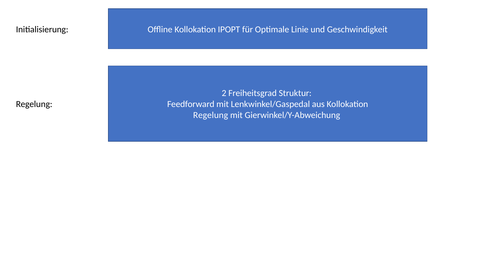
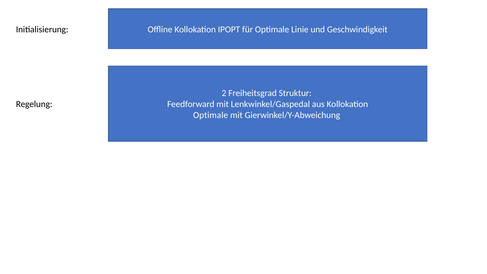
Regelung at (211, 115): Regelung -> Optimale
